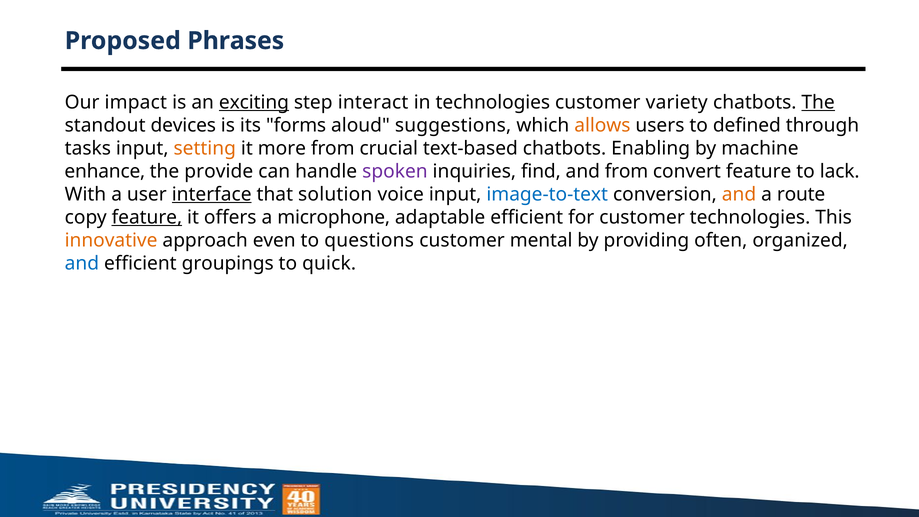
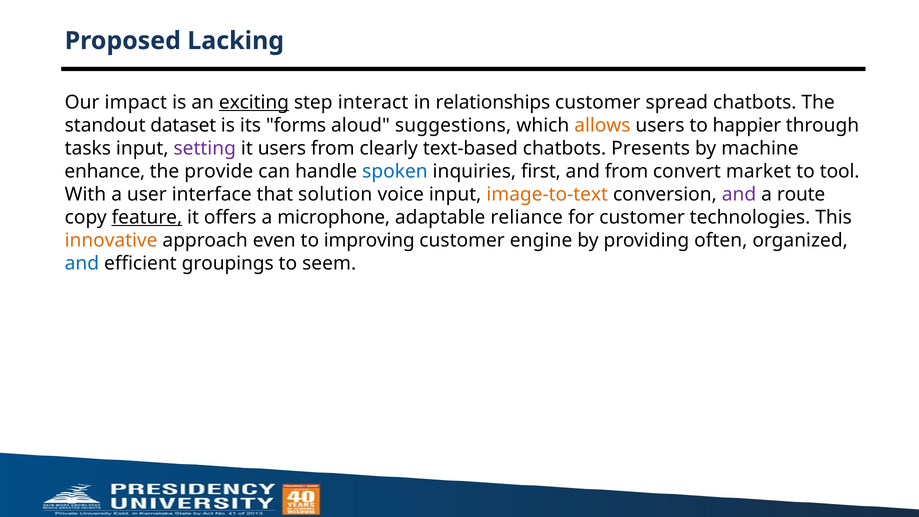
Phrases: Phrases -> Lacking
in technologies: technologies -> relationships
variety: variety -> spread
The at (818, 102) underline: present -> none
devices: devices -> dataset
defined: defined -> happier
setting colour: orange -> purple
it more: more -> users
crucial: crucial -> clearly
Enabling: Enabling -> Presents
spoken colour: purple -> blue
find: find -> first
convert feature: feature -> market
lack: lack -> tool
interface underline: present -> none
image-to-text colour: blue -> orange
and at (739, 194) colour: orange -> purple
adaptable efficient: efficient -> reliance
questions: questions -> improving
mental: mental -> engine
quick: quick -> seem
